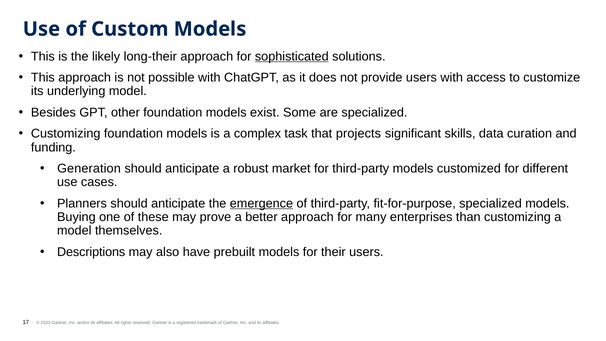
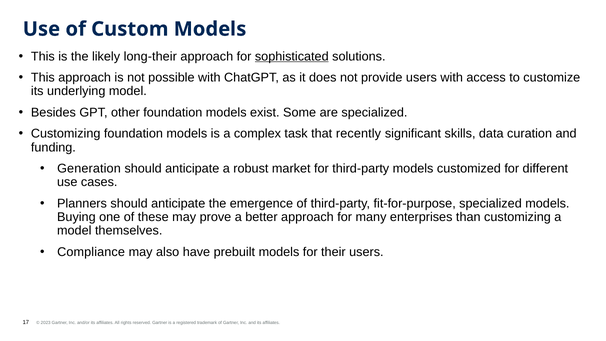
projects: projects -> recently
emergence underline: present -> none
Descriptions: Descriptions -> Compliance
